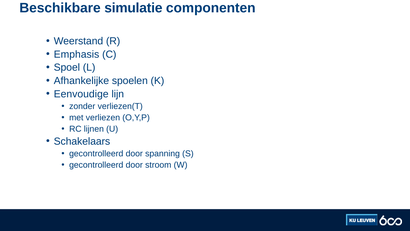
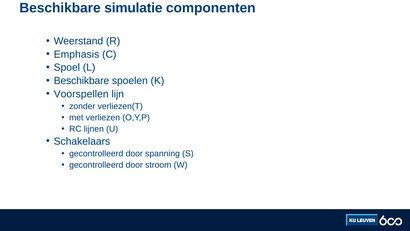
Afhankelijke at (81, 81): Afhankelijke -> Beschikbare
Eenvoudige: Eenvoudige -> Voorspellen
